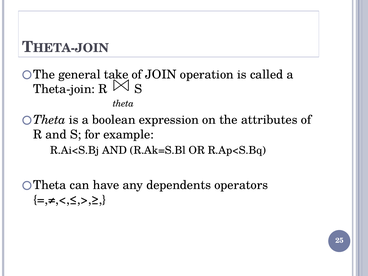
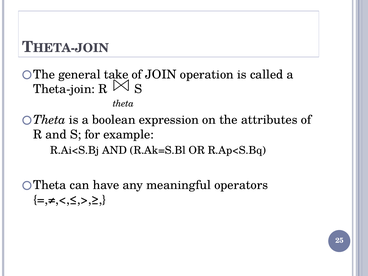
dependents: dependents -> meaningful
